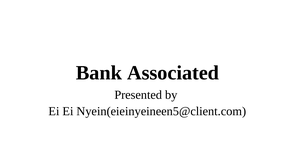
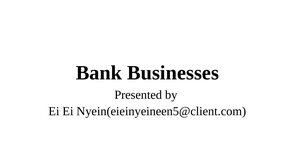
Associated: Associated -> Businesses
